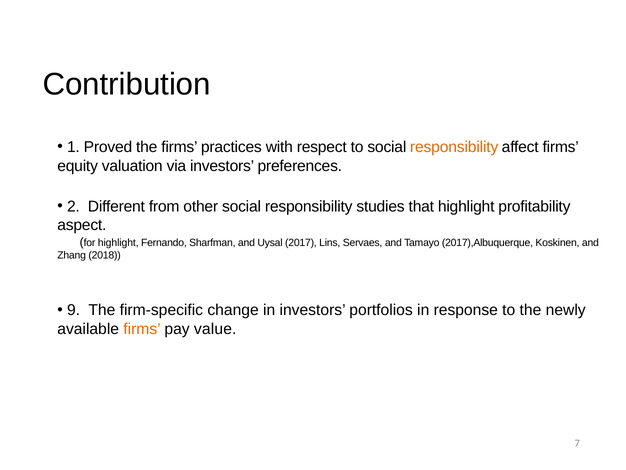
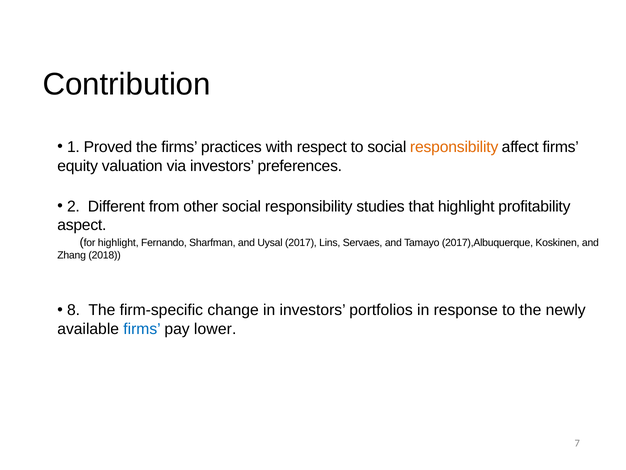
9: 9 -> 8
firms at (142, 329) colour: orange -> blue
value: value -> lower
